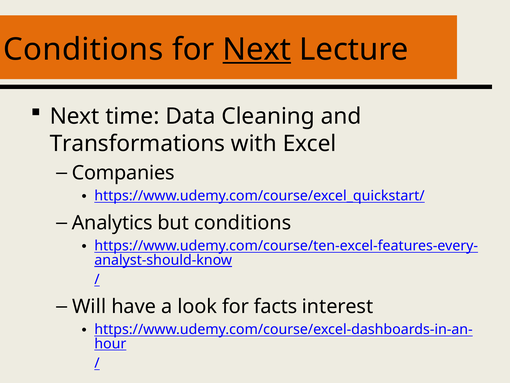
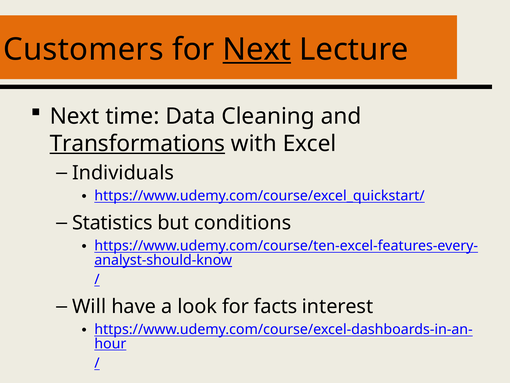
Conditions at (83, 49): Conditions -> Customers
Transformations underline: none -> present
Companies: Companies -> Individuals
Analytics: Analytics -> Statistics
